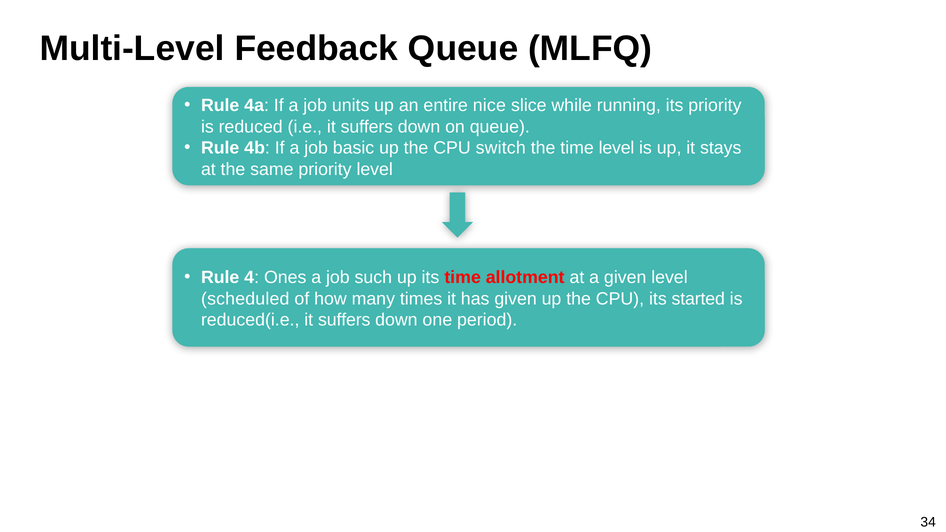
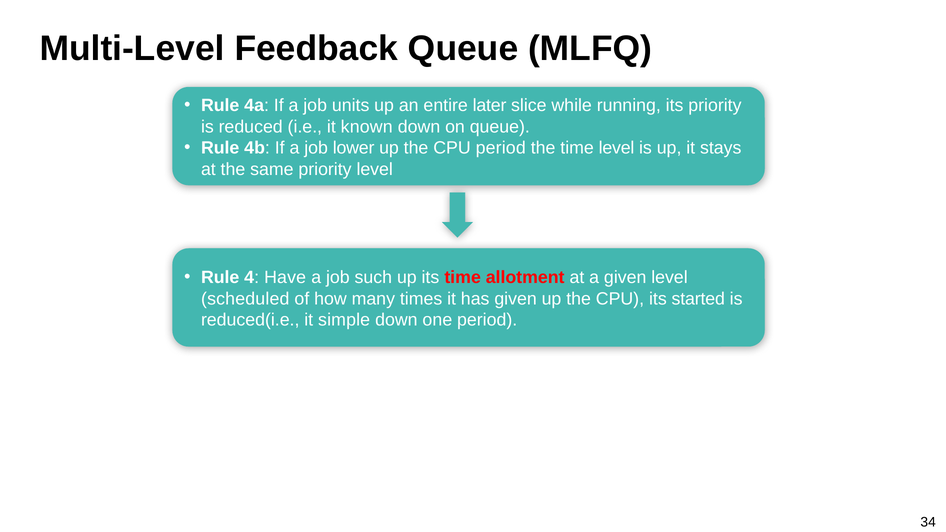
nice: nice -> later
i.e it suffers: suffers -> known
basic: basic -> lower
CPU switch: switch -> period
Ones: Ones -> Have
reduced(i.e it suffers: suffers -> simple
